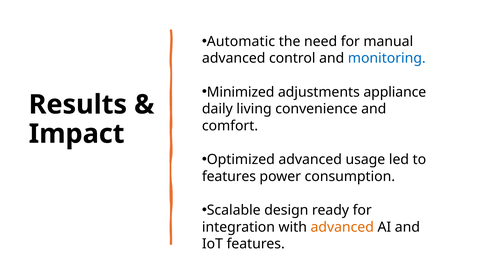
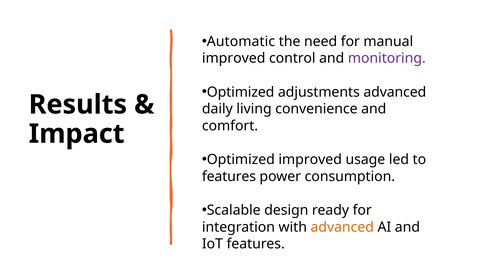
advanced at (234, 58): advanced -> improved
monitoring colour: blue -> purple
Minimized at (241, 92): Minimized -> Optimized
adjustments appliance: appliance -> advanced
Optimized advanced: advanced -> improved
